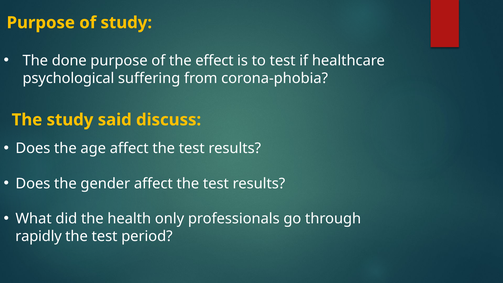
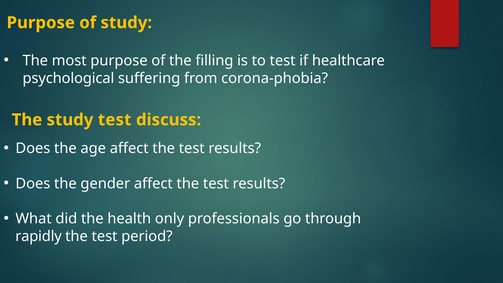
done: done -> most
effect: effect -> filling
study said: said -> test
